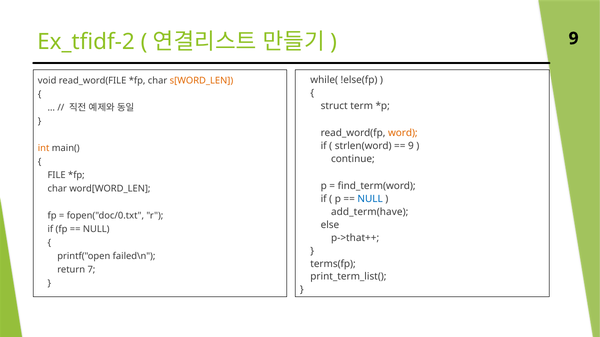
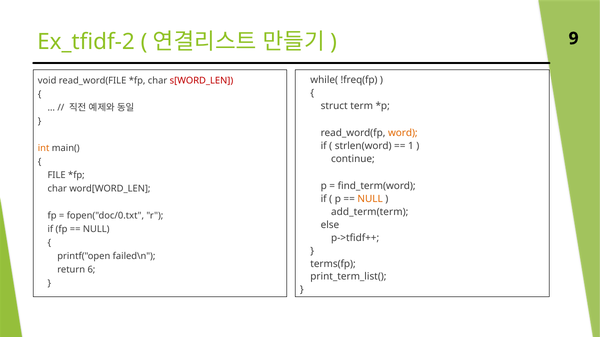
!else(fp: !else(fp -> !freq(fp
s[WORD_LEN colour: orange -> red
9 at (411, 146): 9 -> 1
NULL at (370, 199) colour: blue -> orange
add_term(have: add_term(have -> add_term(term
p->that++: p->that++ -> p->tfidf++
7: 7 -> 6
